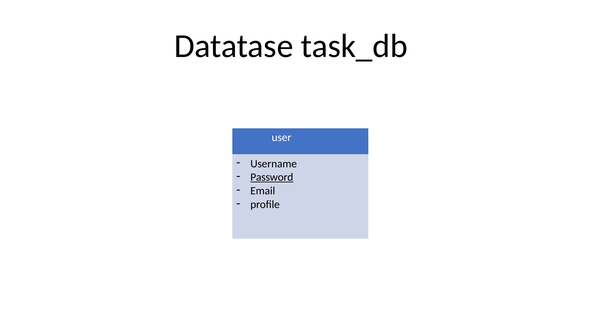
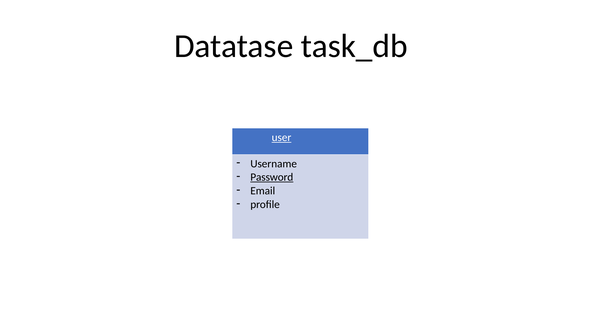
user underline: none -> present
